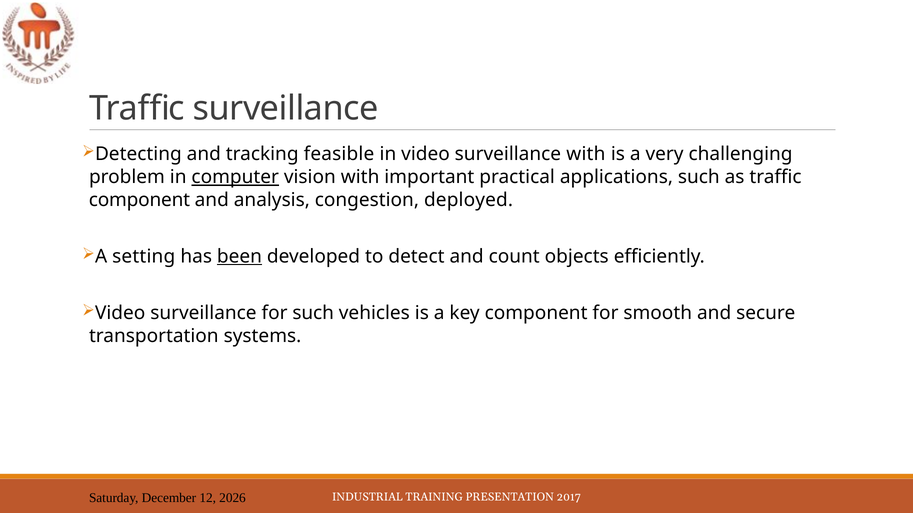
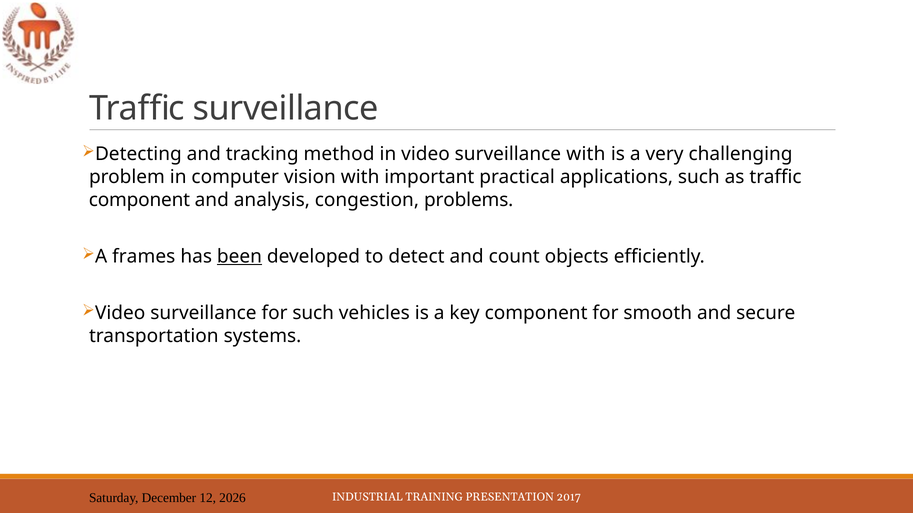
feasible: feasible -> method
computer underline: present -> none
deployed: deployed -> problems
setting: setting -> frames
